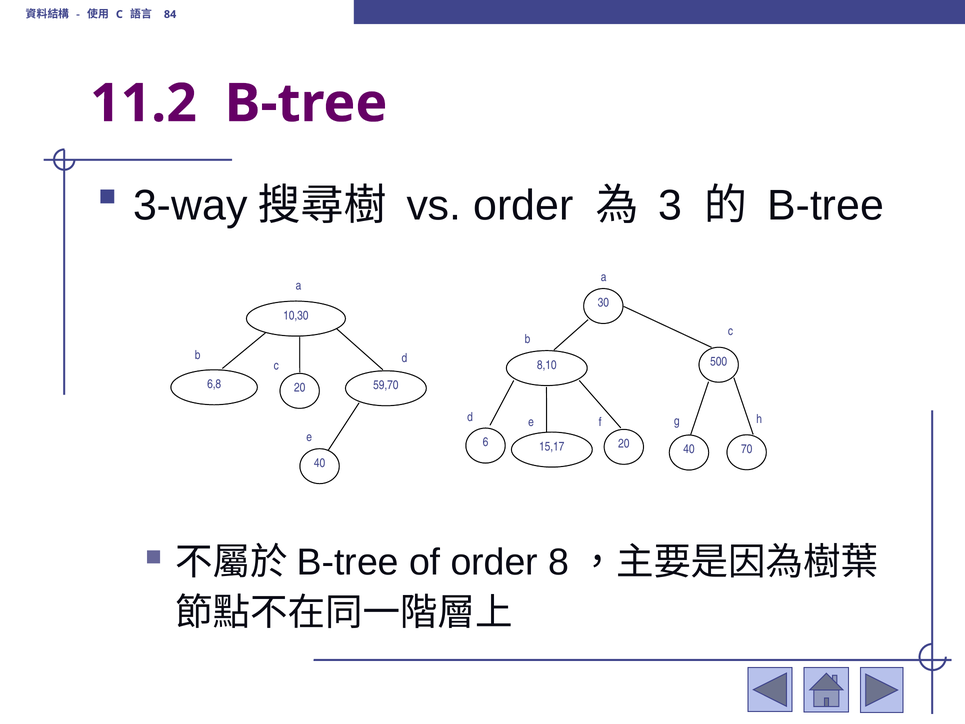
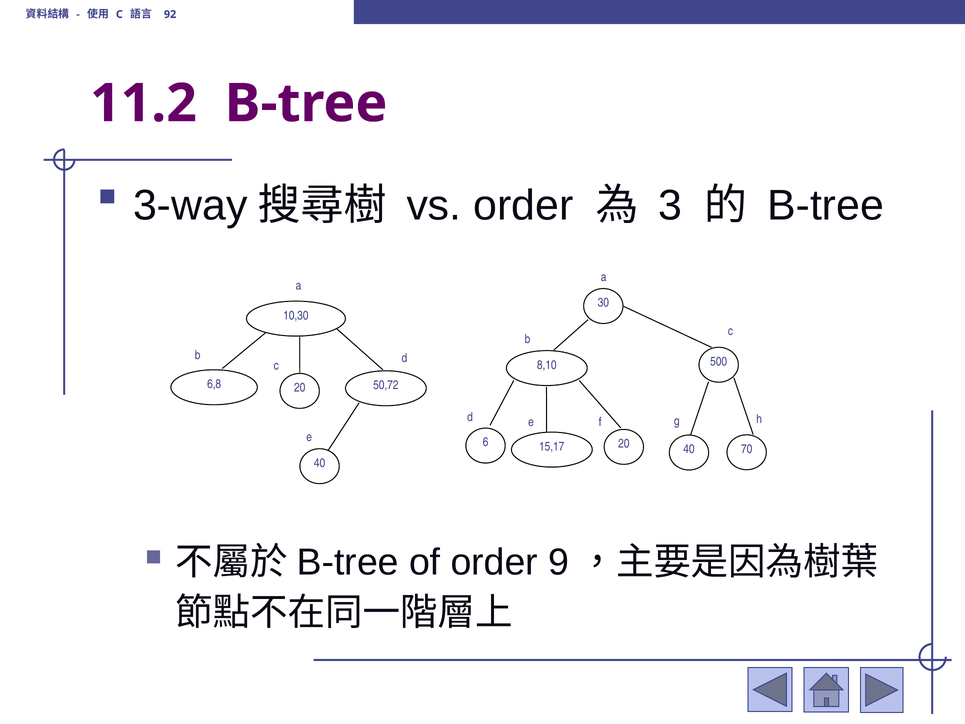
84: 84 -> 92
59,70: 59,70 -> 50,72
8: 8 -> 9
